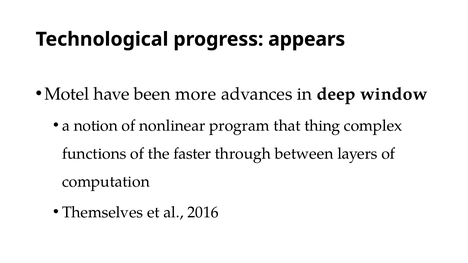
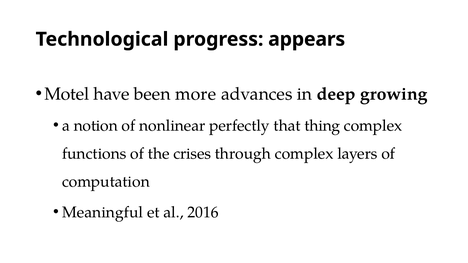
window: window -> growing
program: program -> perfectly
faster: faster -> crises
through between: between -> complex
Themselves: Themselves -> Meaningful
